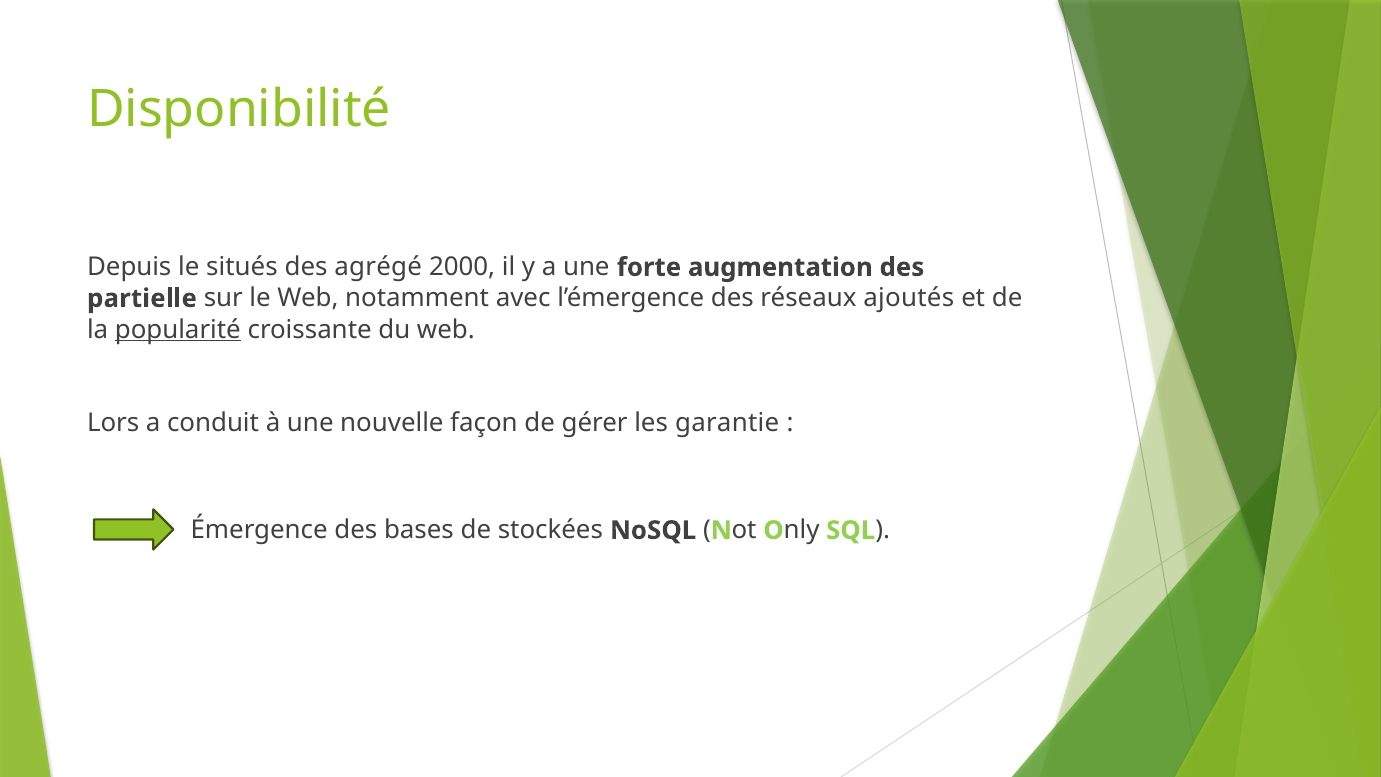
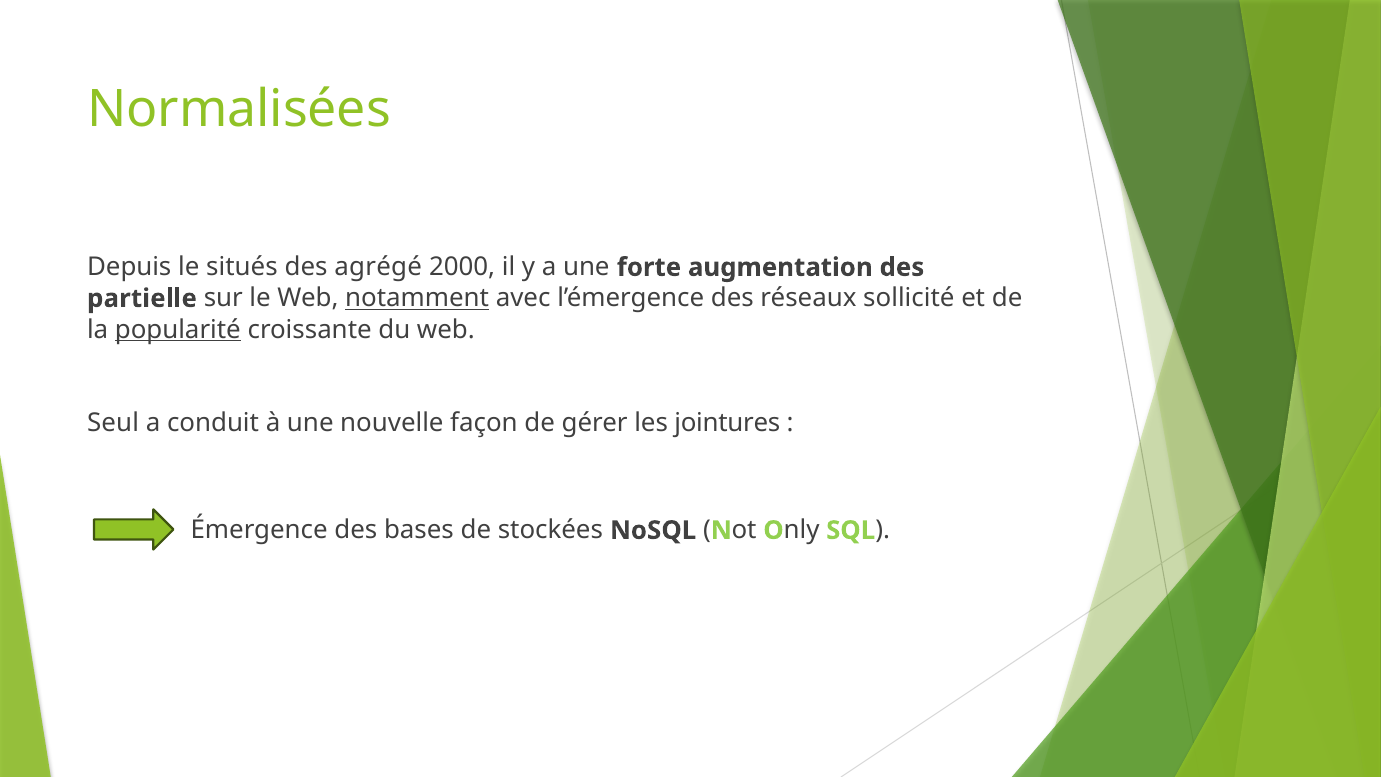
Disponibilité: Disponibilité -> Normalisées
notamment underline: none -> present
ajoutés: ajoutés -> sollicité
Lors: Lors -> Seul
garantie: garantie -> jointures
